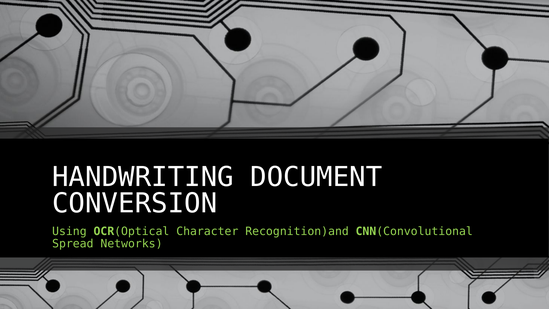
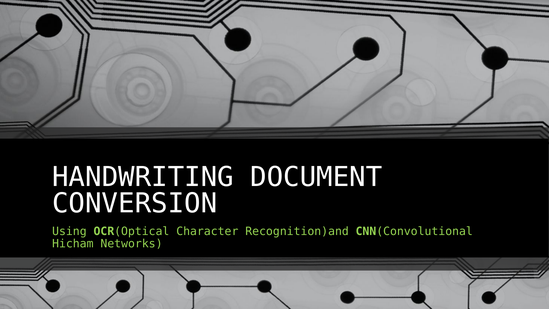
Spread: Spread -> Hicham
